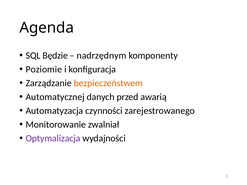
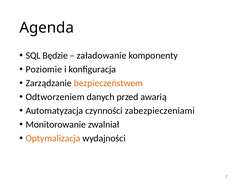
nadrzędnym: nadrzędnym -> załadowanie
Automatycznej: Automatycznej -> Odtworzeniem
zarejestrowanego: zarejestrowanego -> zabezpieczeniami
Optymalizacja colour: purple -> orange
